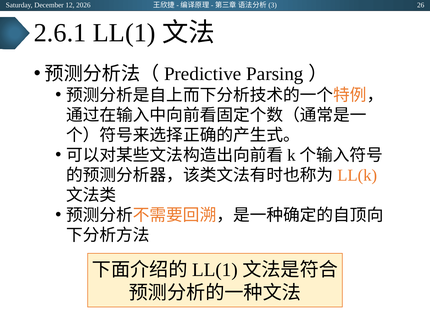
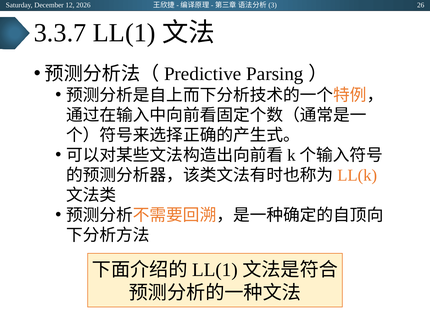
2.6.1: 2.6.1 -> 3.3.7
